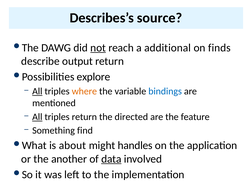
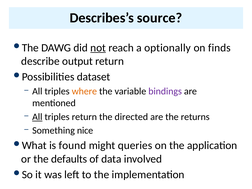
additional: additional -> optionally
explore: explore -> dataset
All at (37, 91) underline: present -> none
bindings colour: blue -> purple
feature: feature -> returns
find: find -> nice
about: about -> found
handles: handles -> queries
another: another -> defaults
data underline: present -> none
